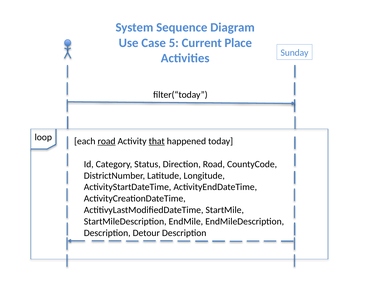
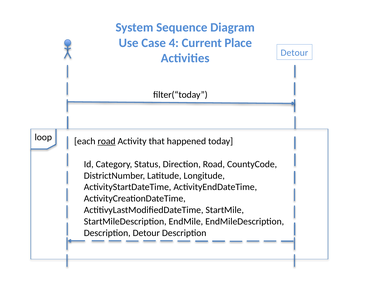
5: 5 -> 4
Activities Sunday: Sunday -> Detour
that underline: present -> none
